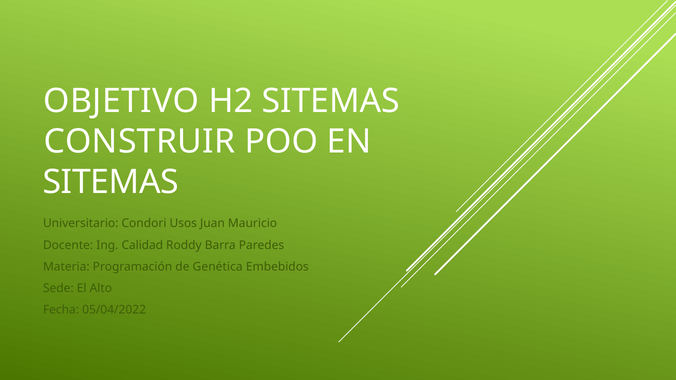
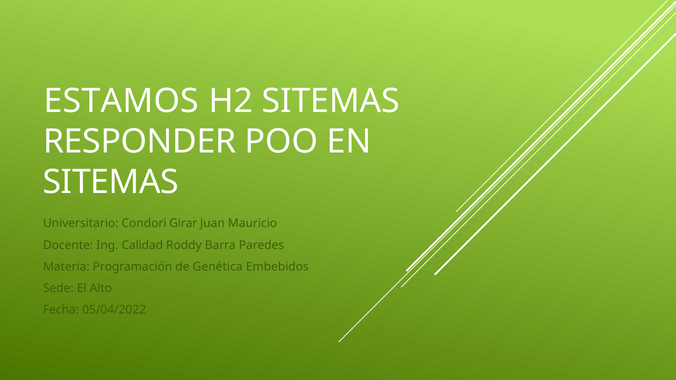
OBJETIVO: OBJETIVO -> ESTAMOS
CONSTRUIR: CONSTRUIR -> RESPONDER
Usos: Usos -> Girar
